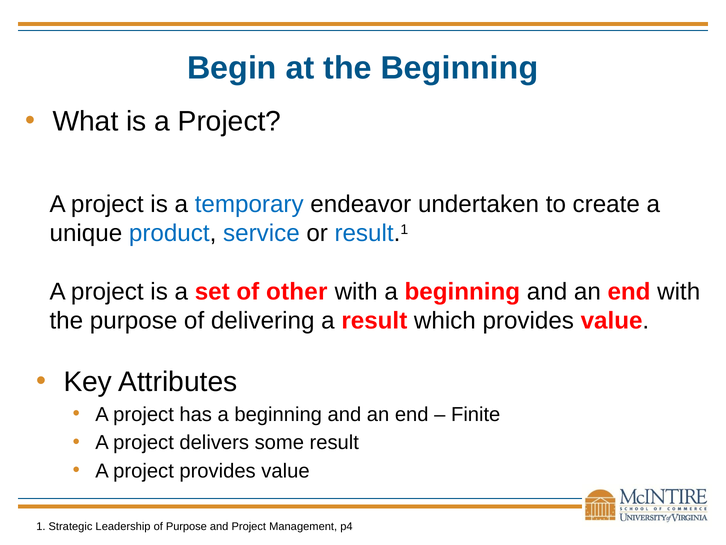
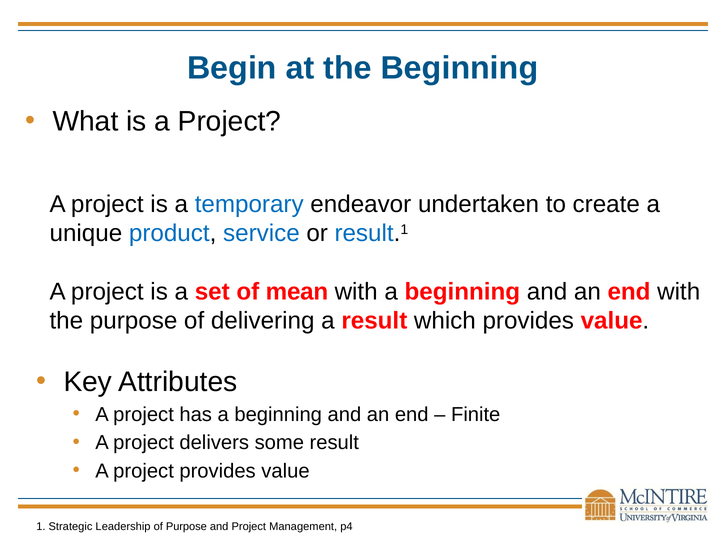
other: other -> mean
